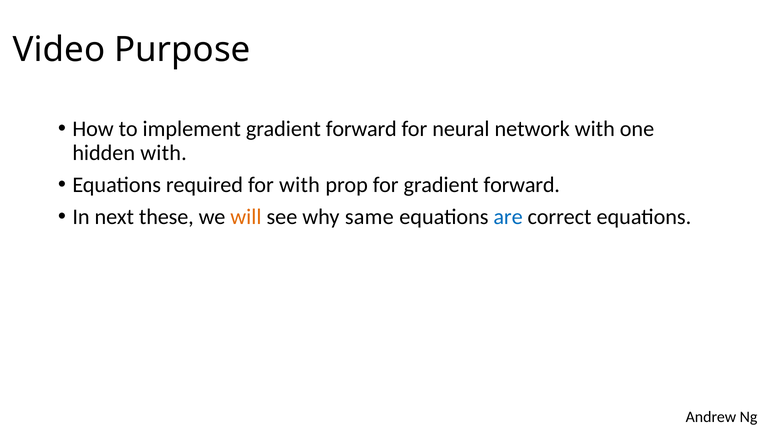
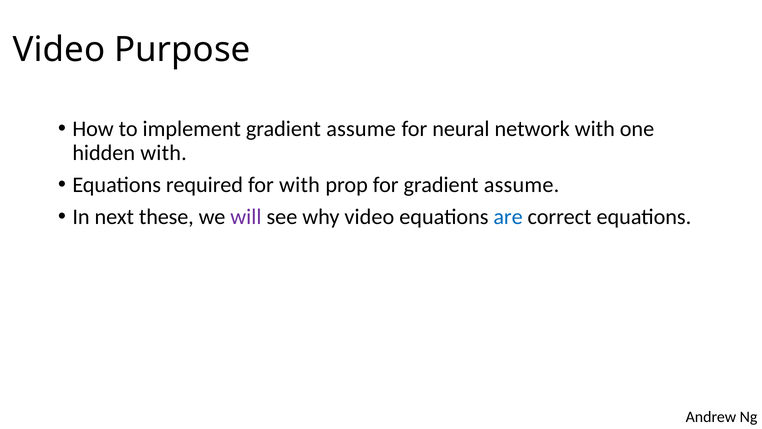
implement gradient forward: forward -> assume
for gradient forward: forward -> assume
will colour: orange -> purple
why same: same -> video
